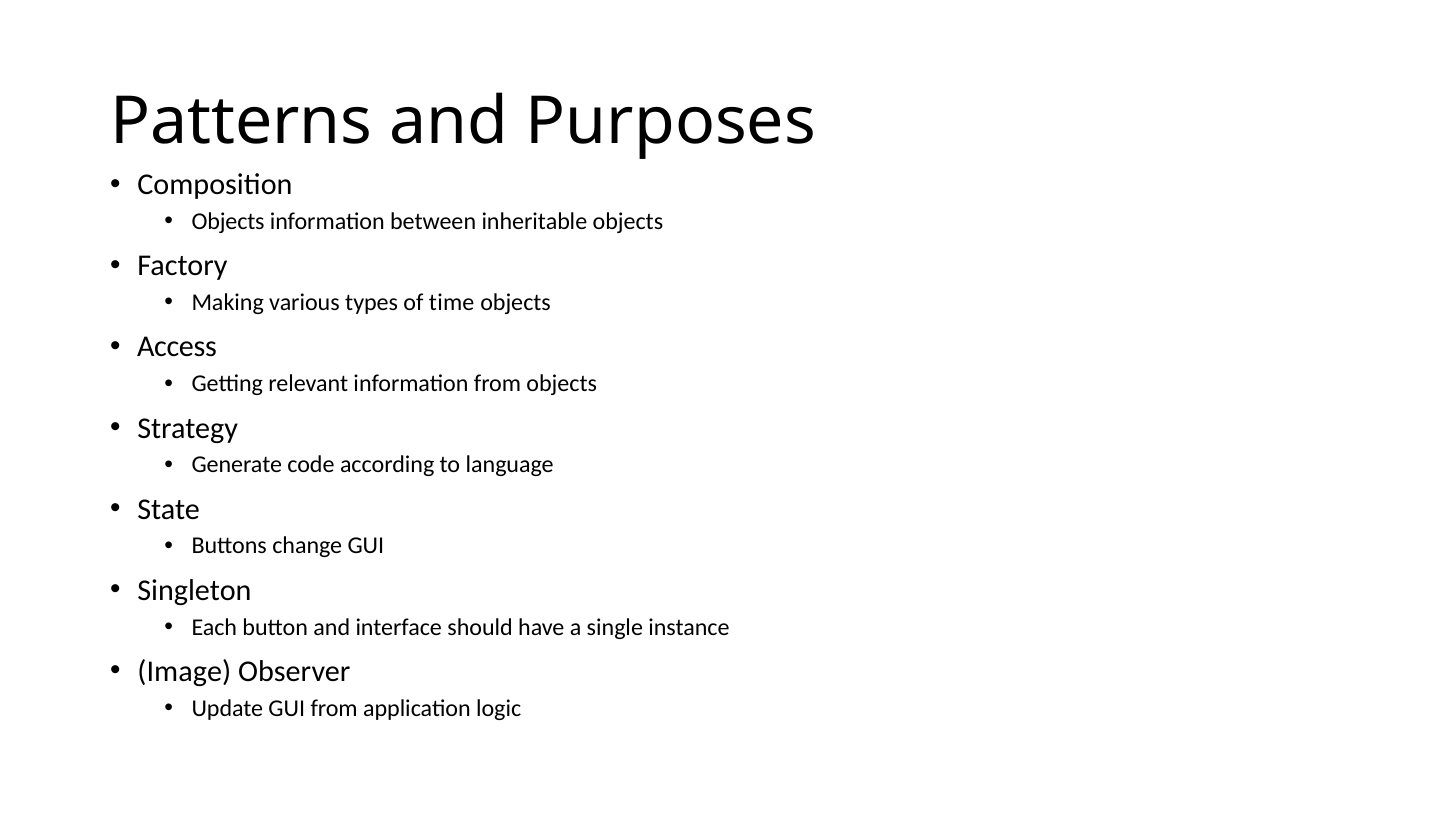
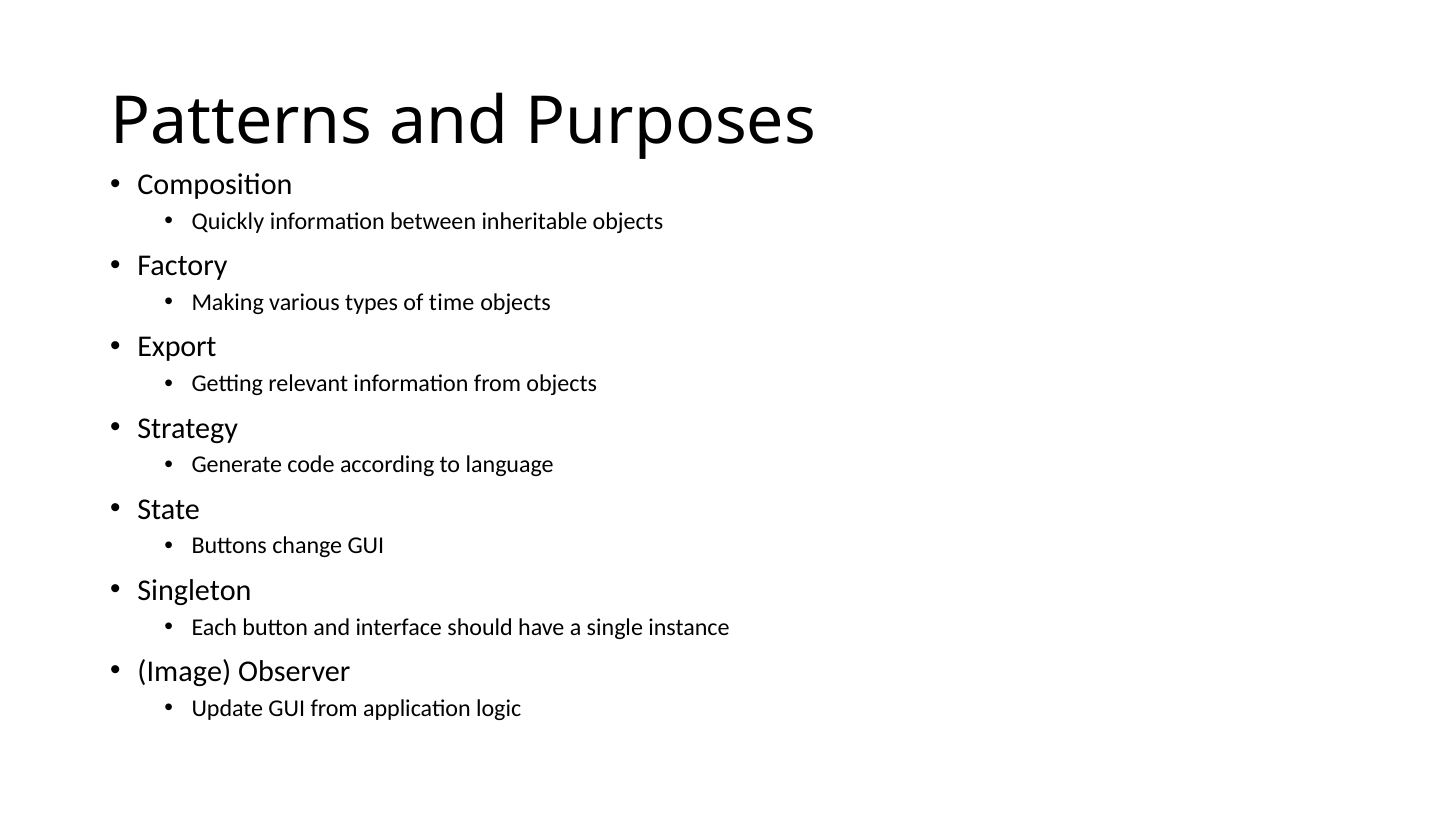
Objects at (228, 222): Objects -> Quickly
Access: Access -> Export
